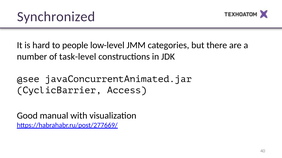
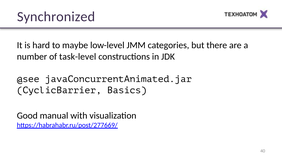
people: people -> maybe
Access: Access -> Basics
